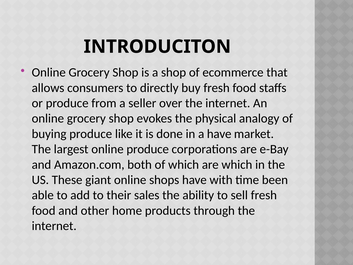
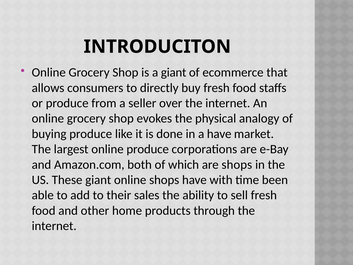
a shop: shop -> giant
are which: which -> shops
